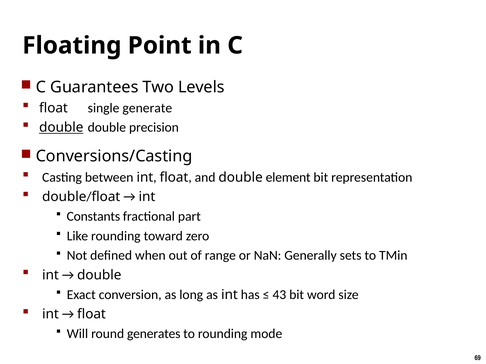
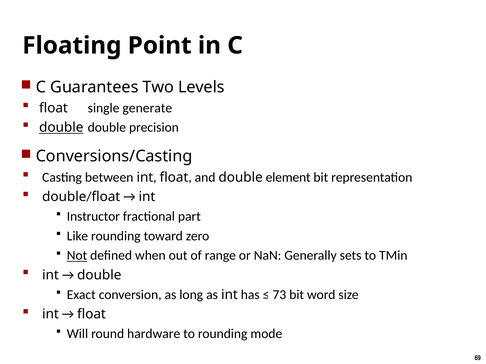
Constants: Constants -> Instructor
Not underline: none -> present
43: 43 -> 73
generates: generates -> hardware
